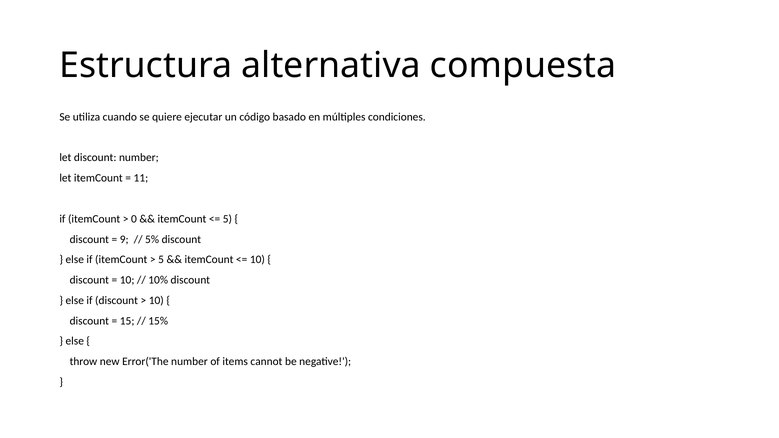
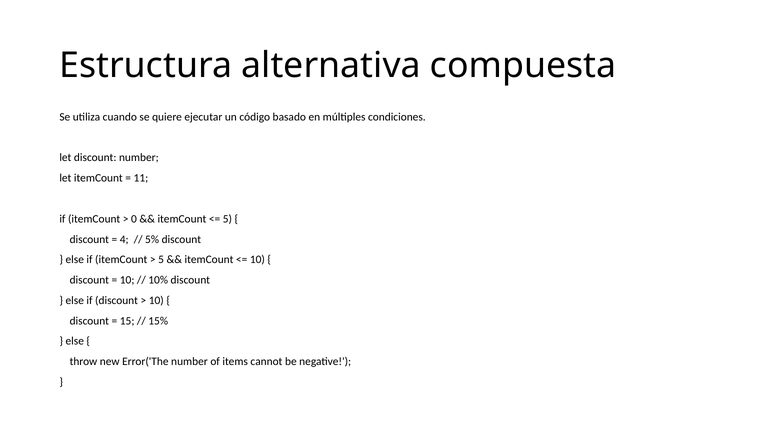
9: 9 -> 4
